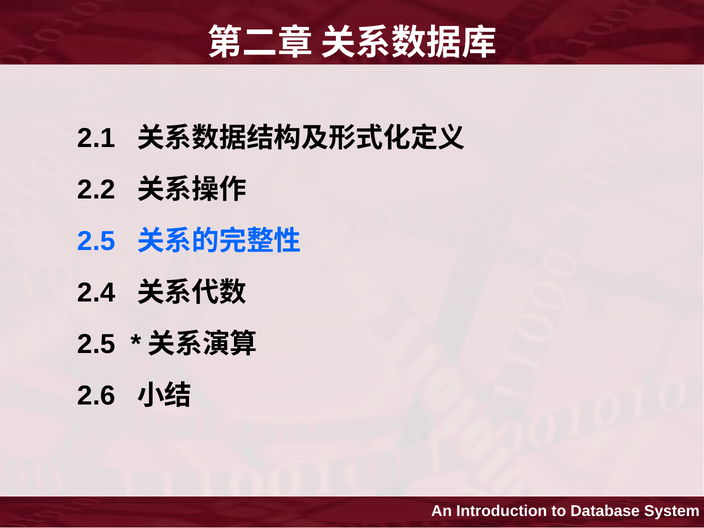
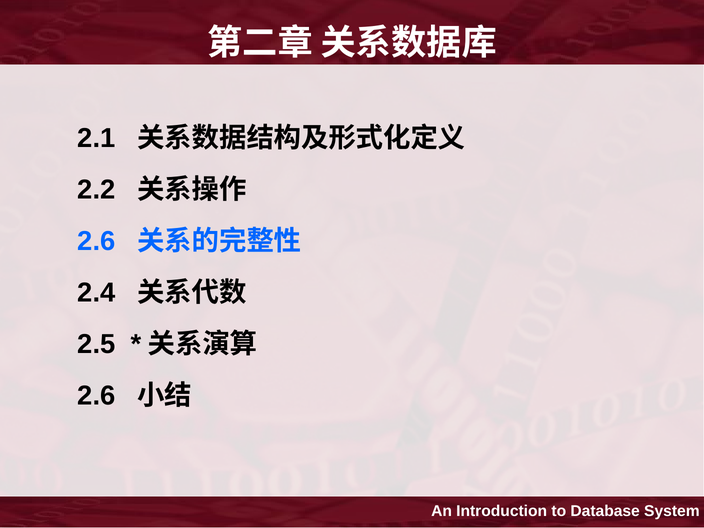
2.5 at (96, 241): 2.5 -> 2.6
